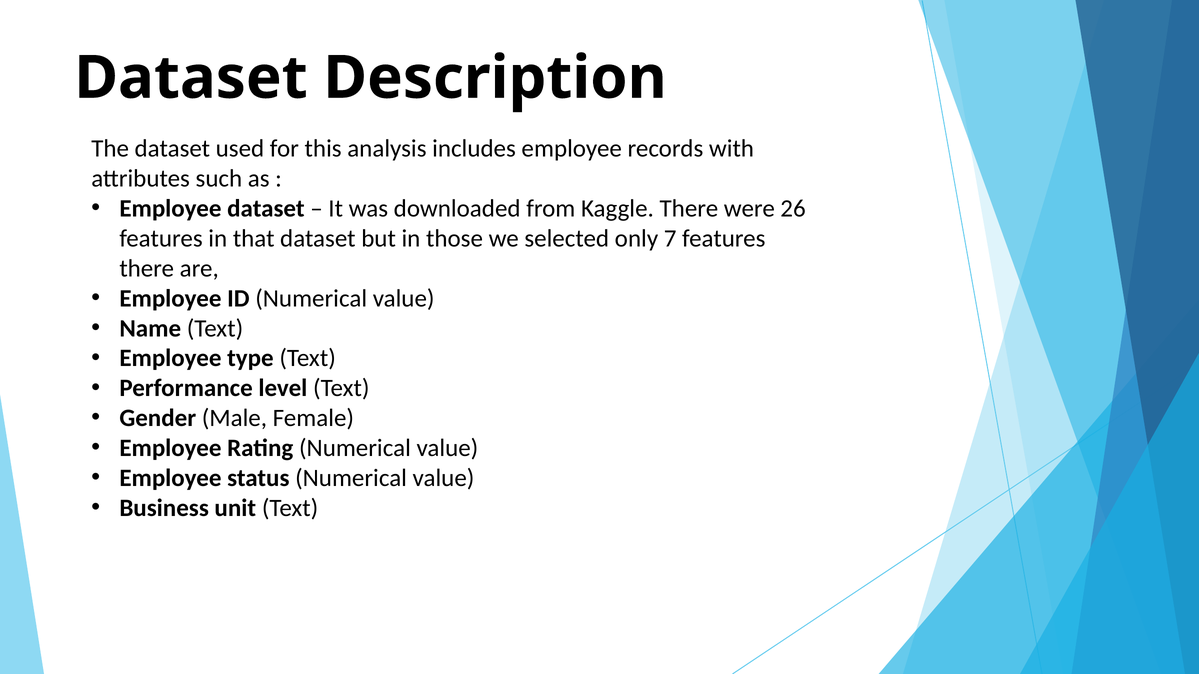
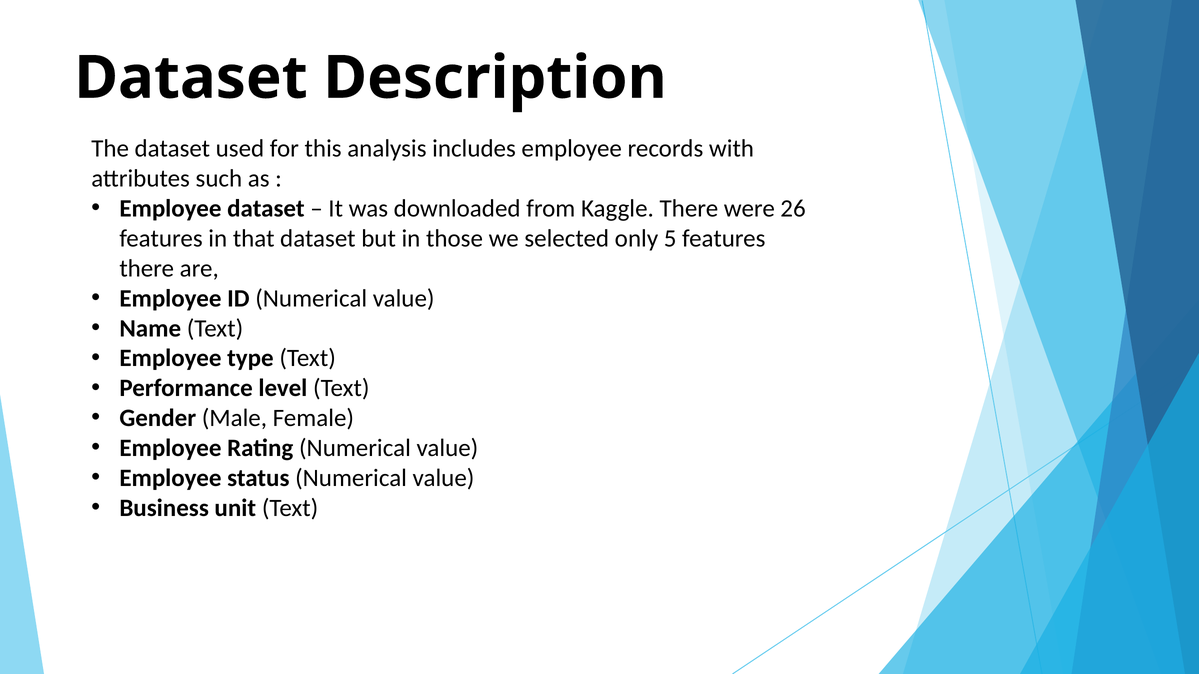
7: 7 -> 5
